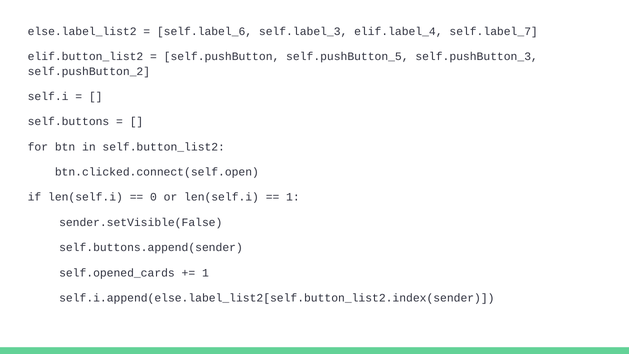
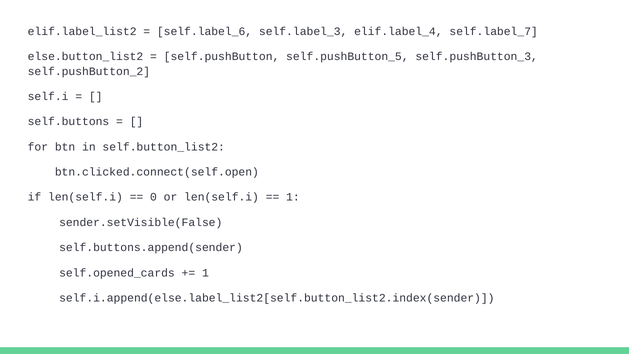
else.label_list2: else.label_list2 -> elif.label_list2
elif.button_list2: elif.button_list2 -> else.button_list2
